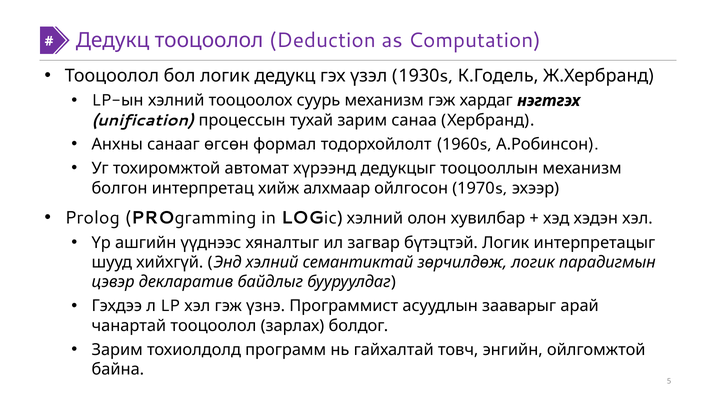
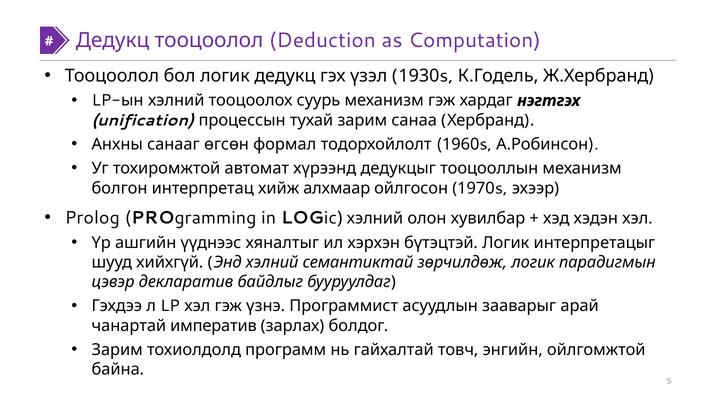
загвар: загвар -> хэрхэн
чанартай тооцоолол: тооцоолол -> императив
